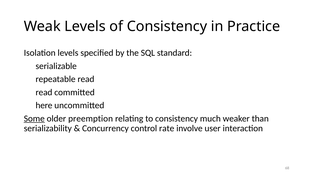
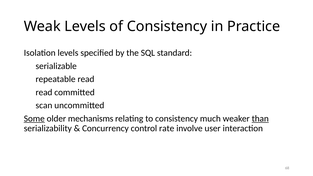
here: here -> scan
preemption: preemption -> mechanisms
than underline: none -> present
